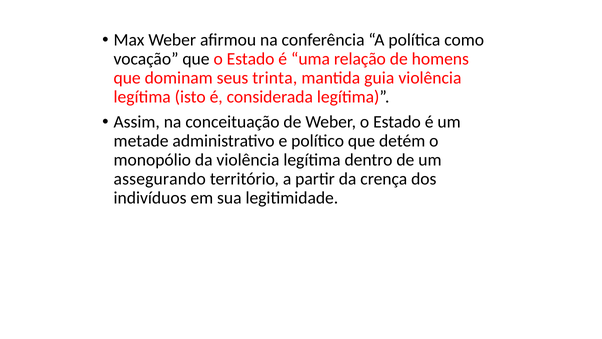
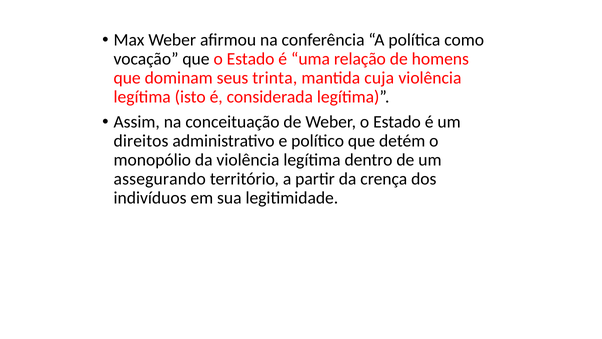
guia: guia -> cuja
metade: metade -> direitos
